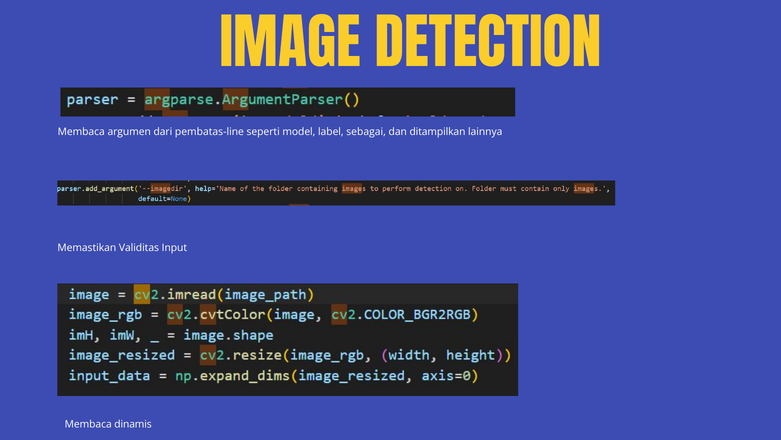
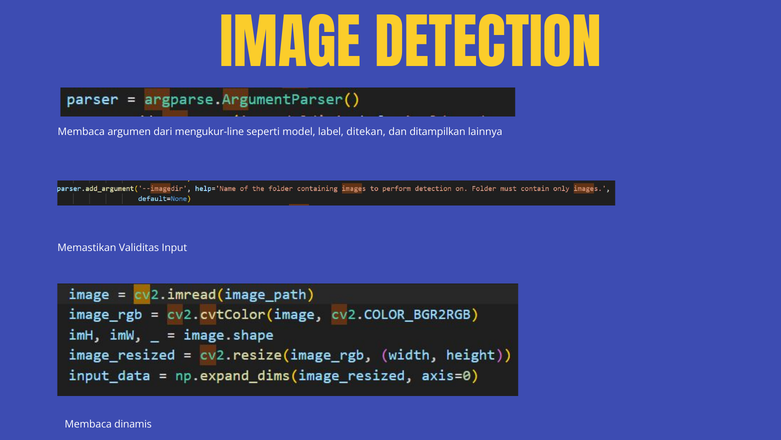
pembatas-line: pembatas-line -> mengukur-line
sebagai: sebagai -> ditekan
